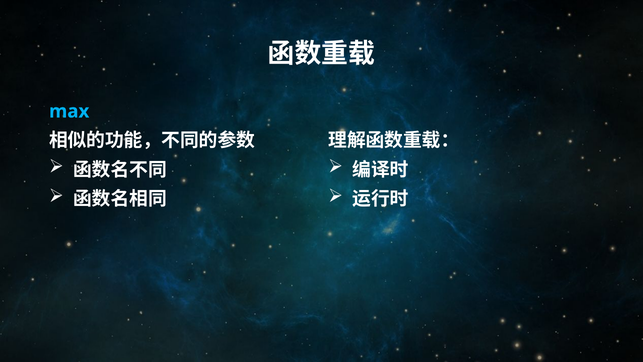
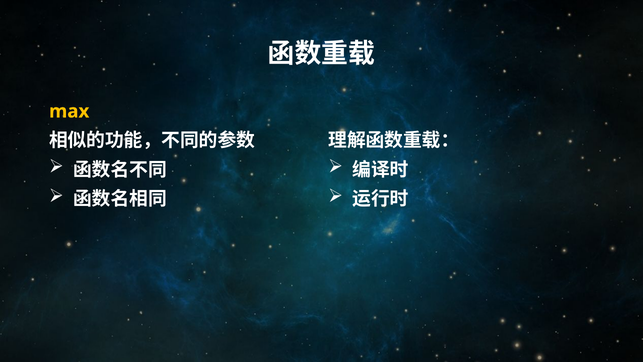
max colour: light blue -> yellow
